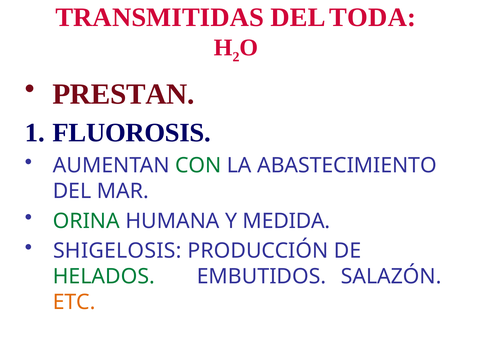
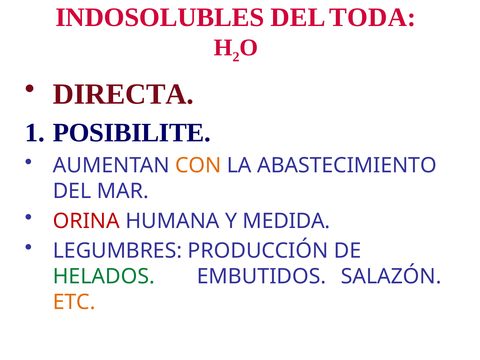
TRANSMITIDAS: TRANSMITIDAS -> INDOSOLUBLES
PRESTAN: PRESTAN -> DIRECTA
FLUOROSIS: FLUOROSIS -> POSIBILITE
CON colour: green -> orange
ORINA colour: green -> red
SHIGELOSIS: SHIGELOSIS -> LEGUMBRES
